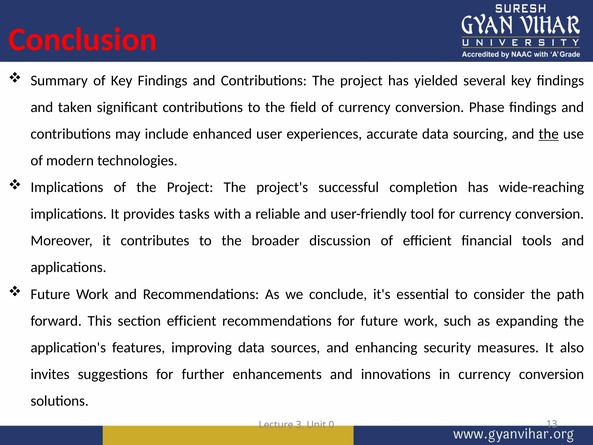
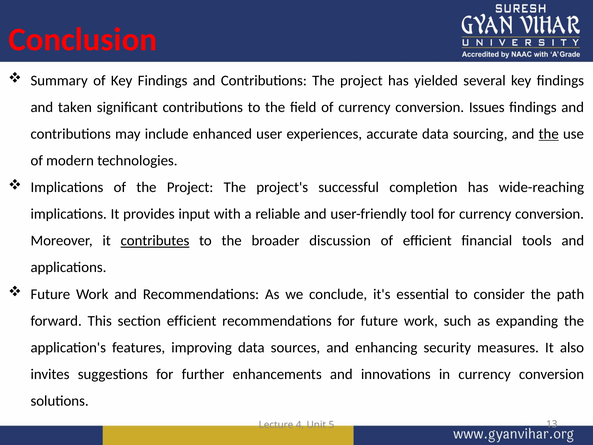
Phase: Phase -> Issues
tasks: tasks -> input
contributes underline: none -> present
3: 3 -> 4
0: 0 -> 5
